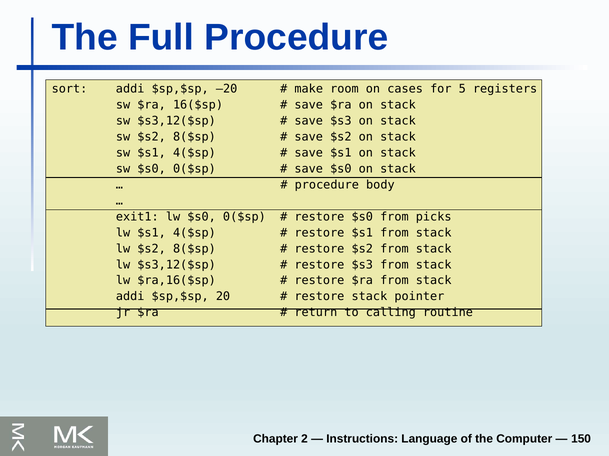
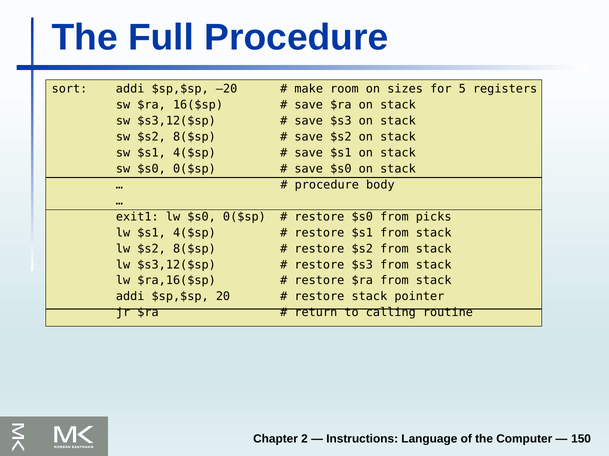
cases: cases -> sizes
